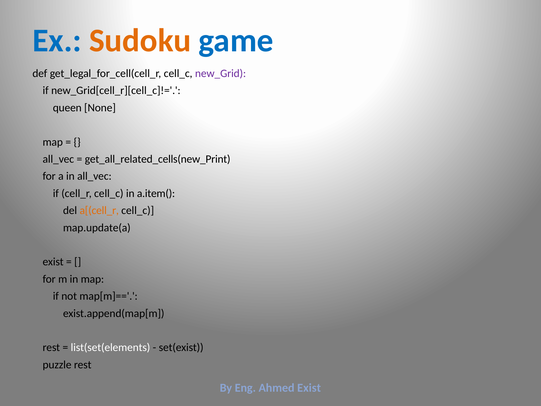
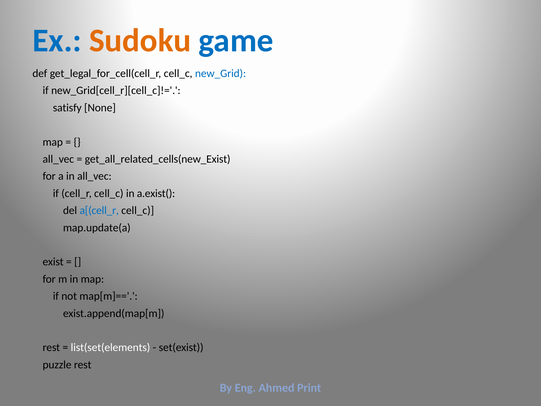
new_Grid colour: purple -> blue
queen: queen -> satisfy
get_all_related_cells(new_Print: get_all_related_cells(new_Print -> get_all_related_cells(new_Exist
a.item(: a.item( -> a.exist(
a[(cell_r colour: orange -> blue
Ahmed Exist: Exist -> Print
